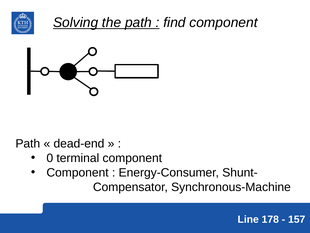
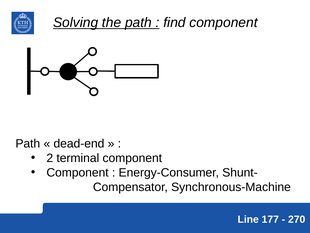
0: 0 -> 2
178: 178 -> 177
157: 157 -> 270
